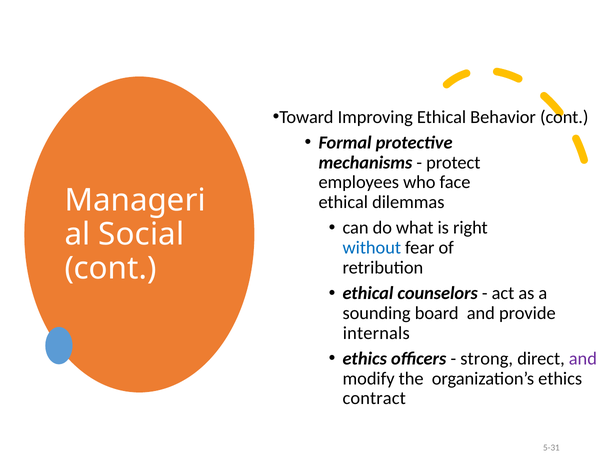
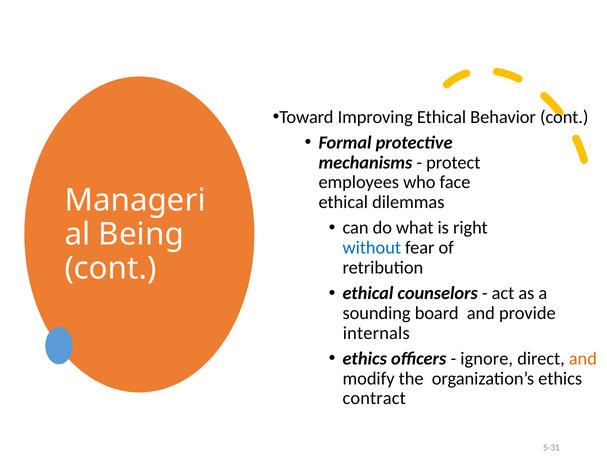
Social: Social -> Being
strong: strong -> ignore
and at (583, 359) colour: purple -> orange
